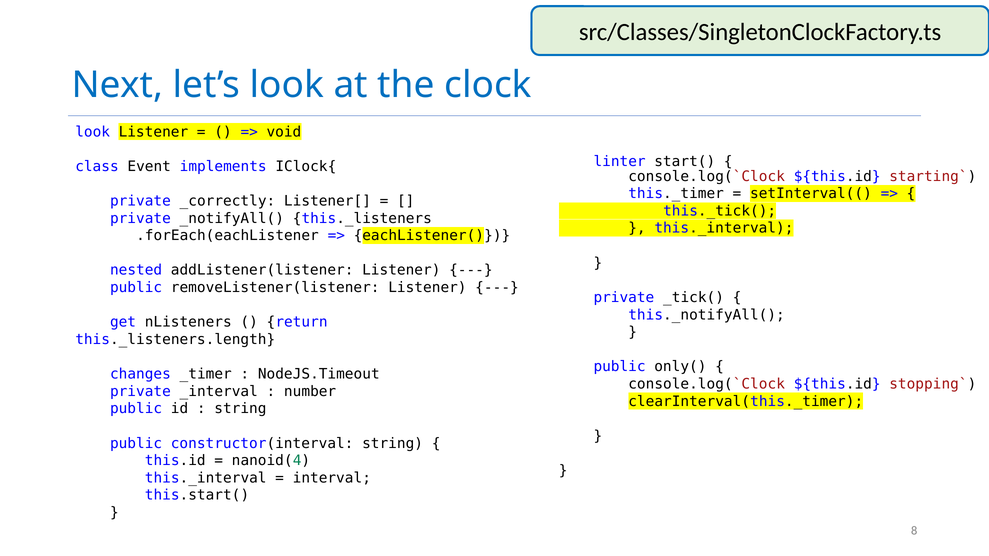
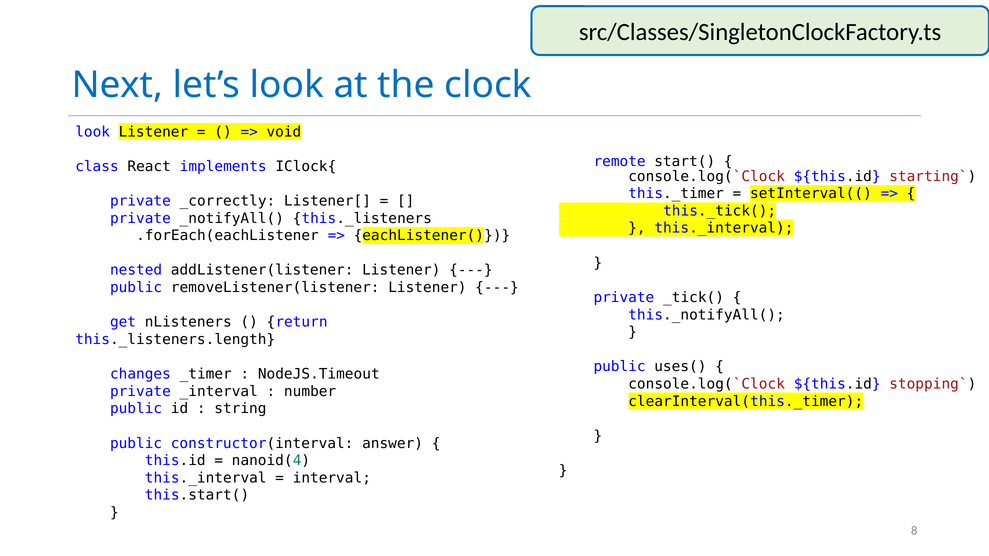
linter: linter -> remote
Event: Event -> React
only(: only( -> uses(
constructor(interval string: string -> answer
